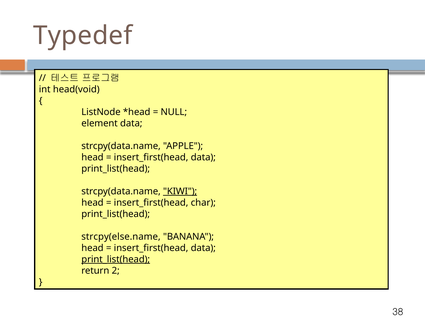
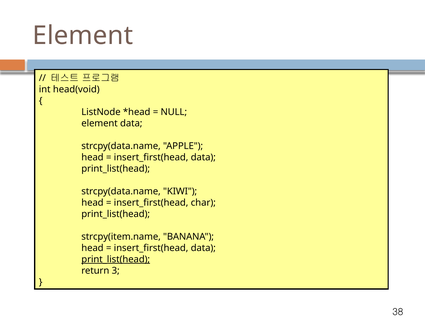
Typedef at (83, 35): Typedef -> Element
KIWI underline: present -> none
strcpy(else.name: strcpy(else.name -> strcpy(item.name
2: 2 -> 3
